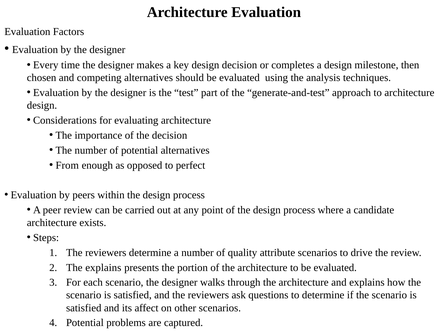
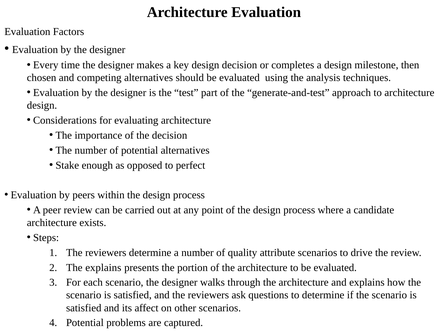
From: From -> Stake
